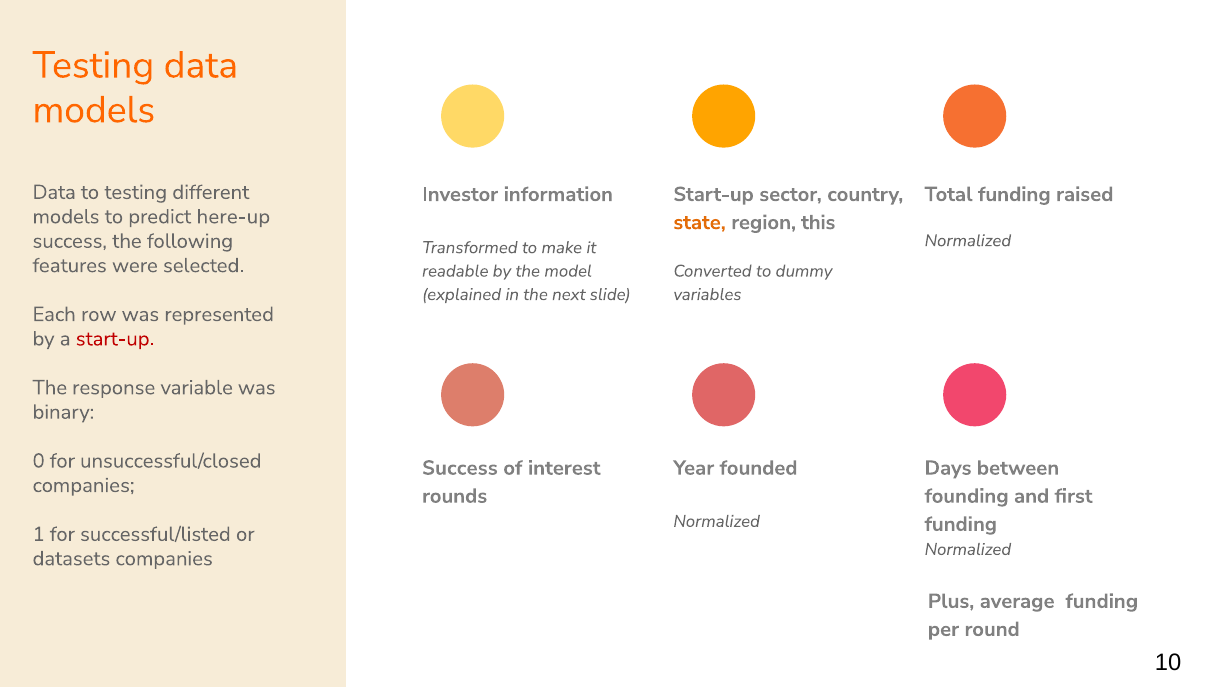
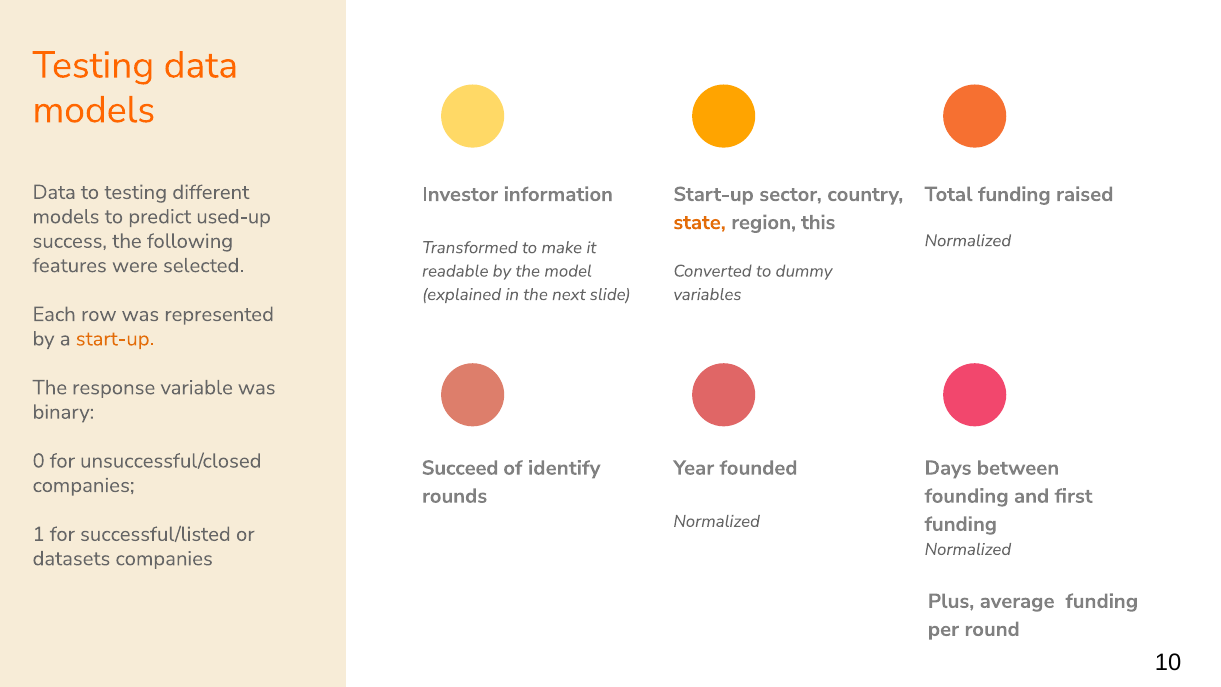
here-up: here-up -> used-up
start-up at (115, 339) colour: red -> orange
Success at (460, 468): Success -> Succeed
interest: interest -> identify
